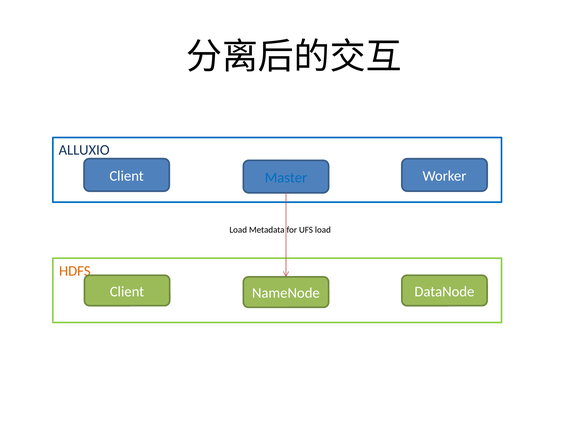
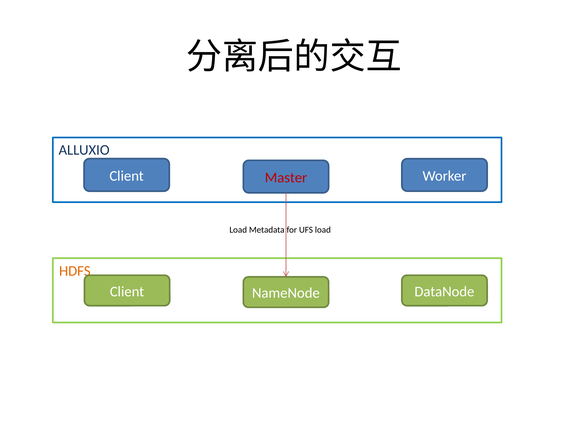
Master colour: blue -> red
